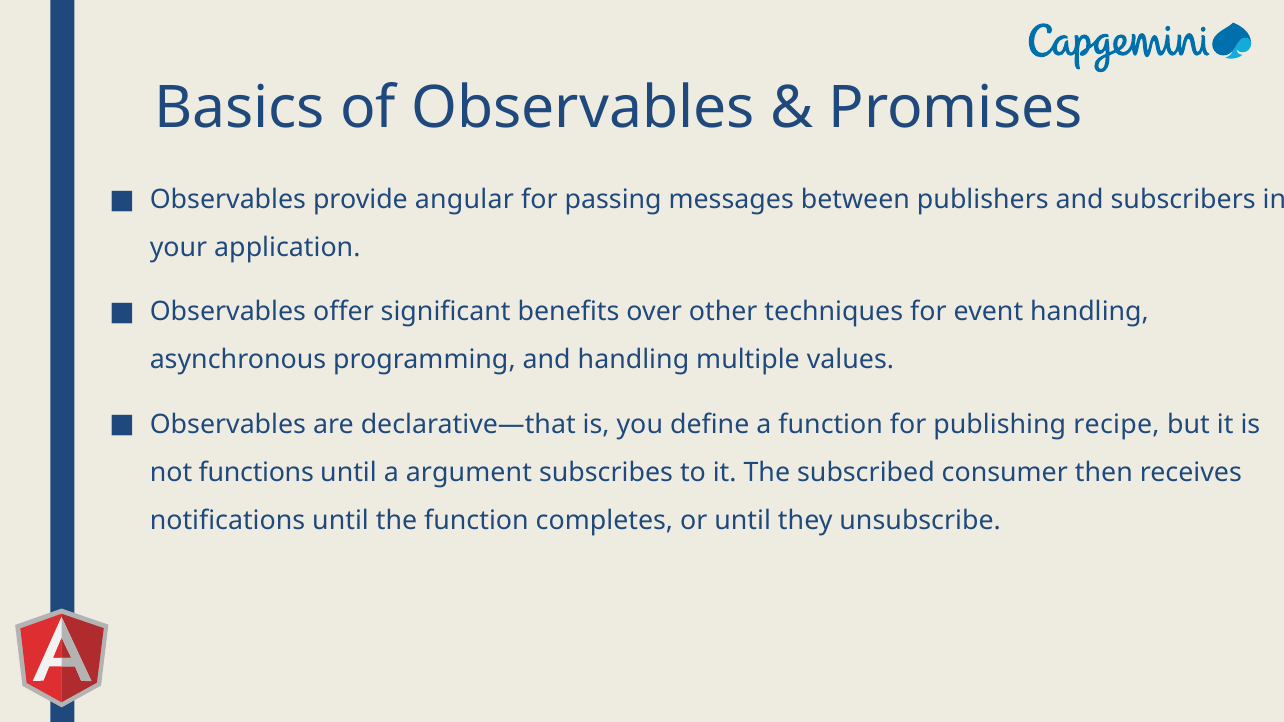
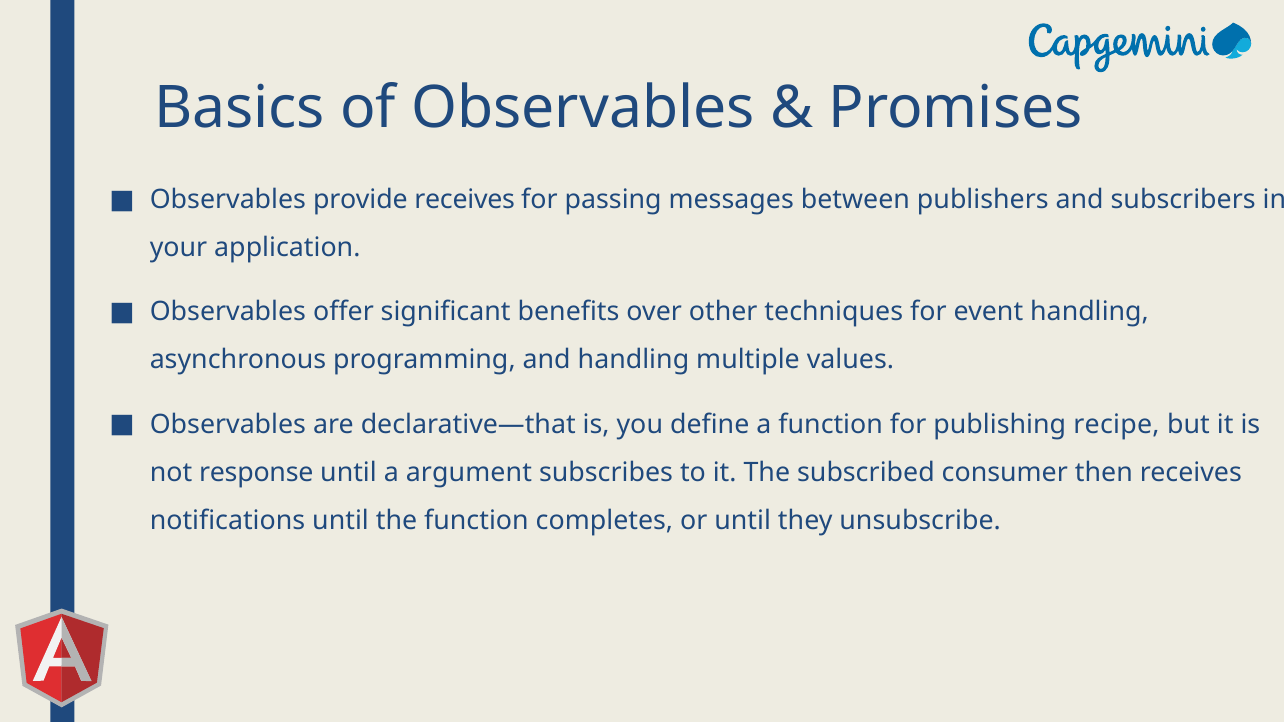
provide angular: angular -> receives
functions: functions -> response
